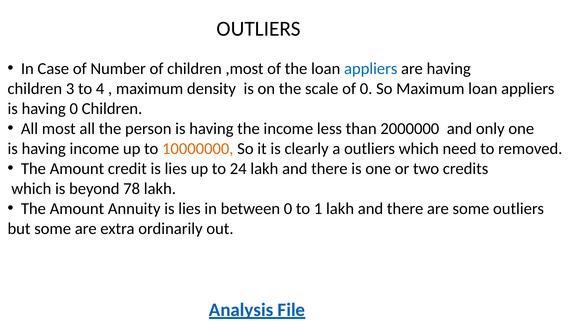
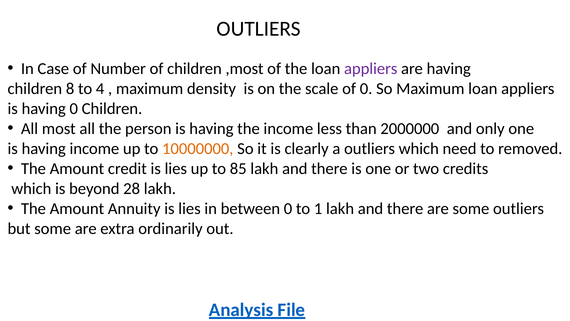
appliers at (371, 69) colour: blue -> purple
3: 3 -> 8
24: 24 -> 85
78: 78 -> 28
